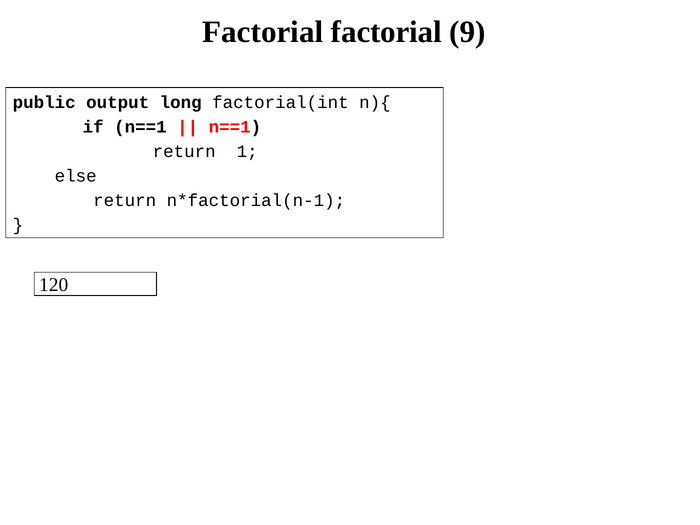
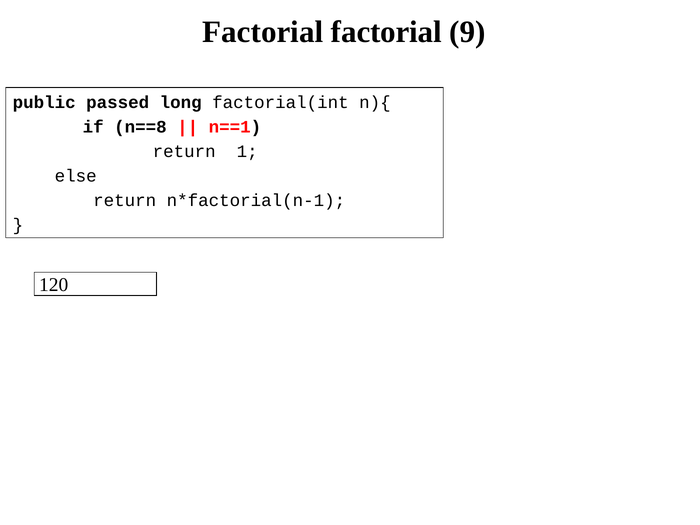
output: output -> passed
if n==1: n==1 -> n==8
